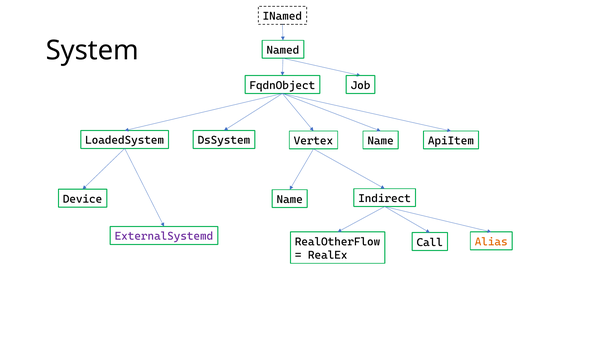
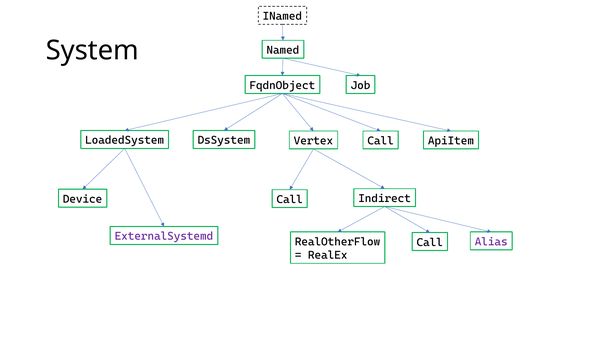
Name at (381, 141): Name -> Call
Name at (290, 199): Name -> Call
Alias colour: orange -> purple
